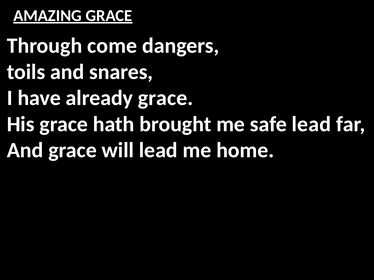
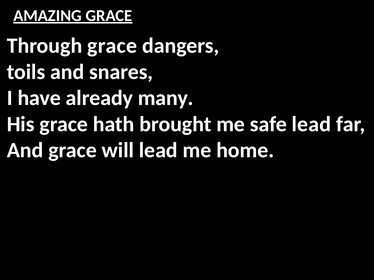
Through come: come -> grace
already grace: grace -> many
